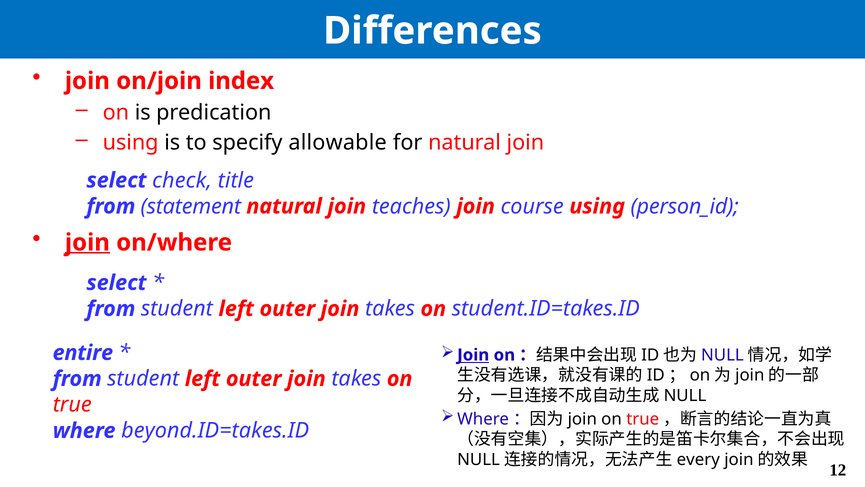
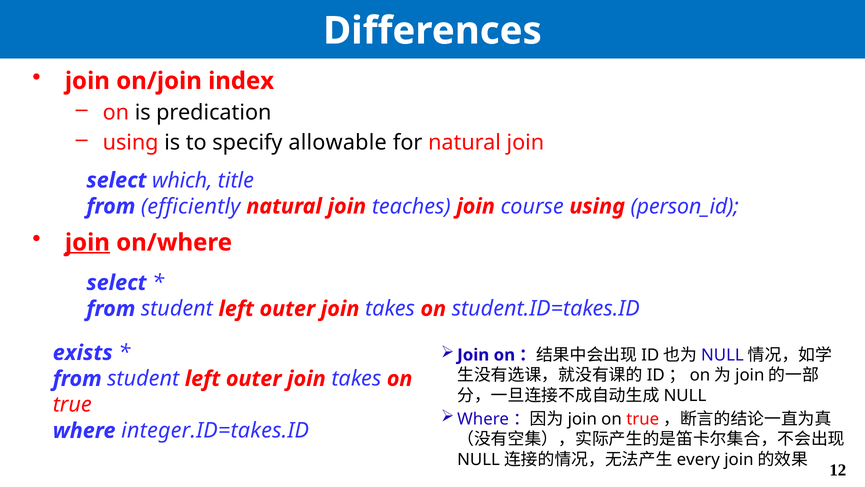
check: check -> which
statement: statement -> efficiently
Join at (473, 355) underline: present -> none
entire: entire -> exists
beyond.ID=takes.ID: beyond.ID=takes.ID -> integer.ID=takes.ID
